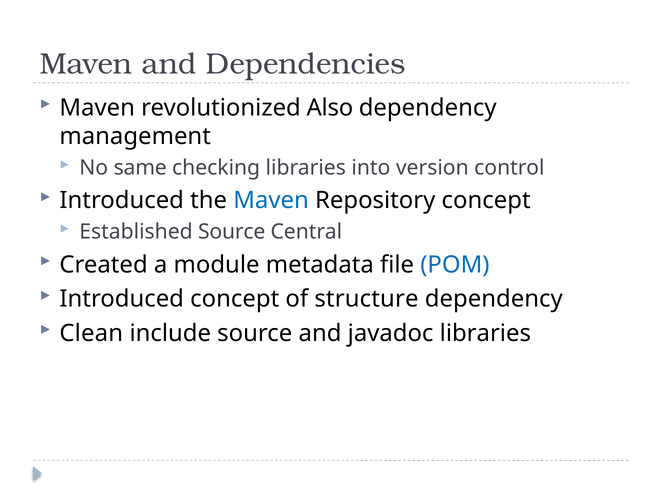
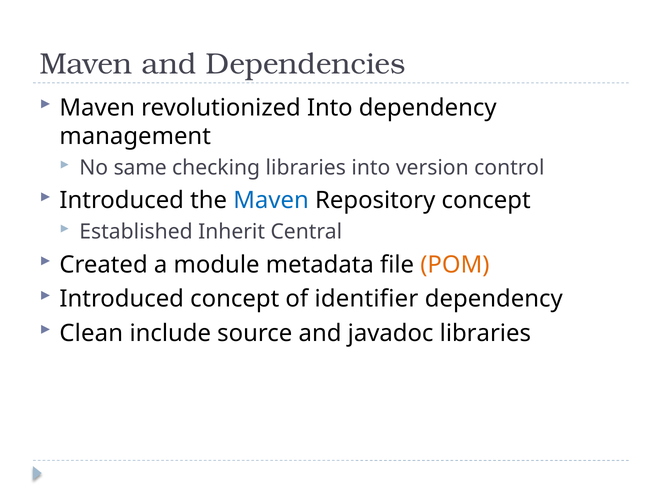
revolutionized Also: Also -> Into
Established Source: Source -> Inherit
POM colour: blue -> orange
structure: structure -> identifier
